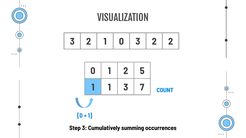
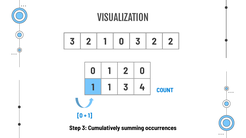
2 5: 5 -> 0
7: 7 -> 4
